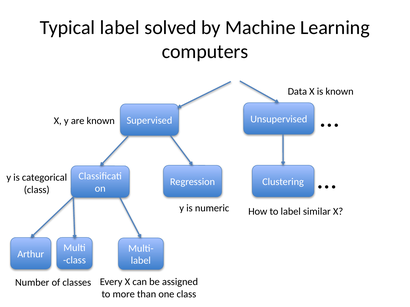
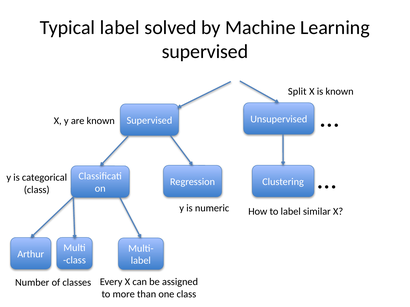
computers at (205, 52): computers -> supervised
Data: Data -> Split
